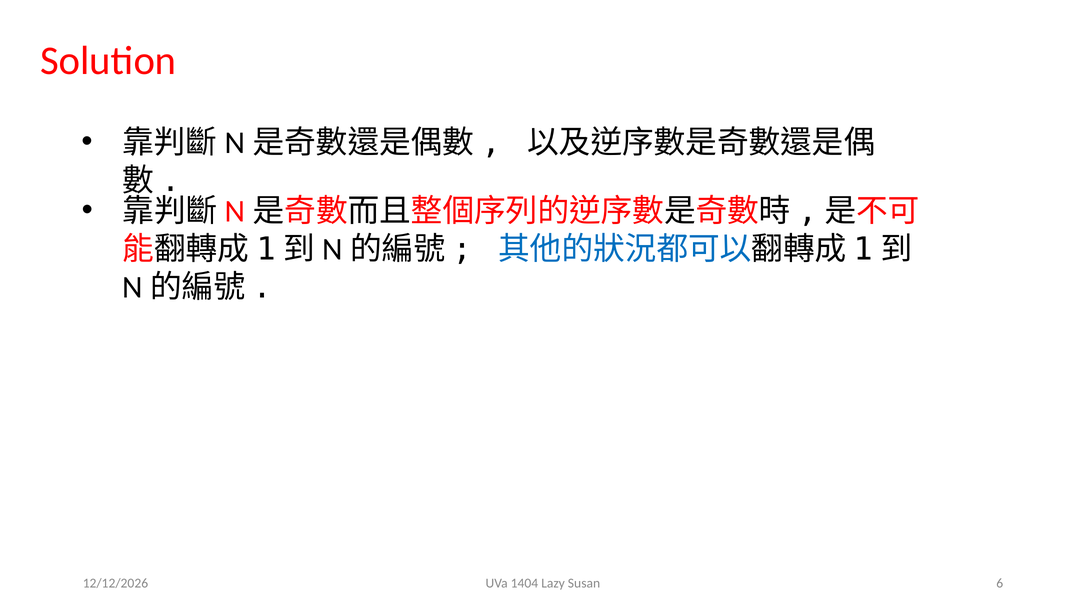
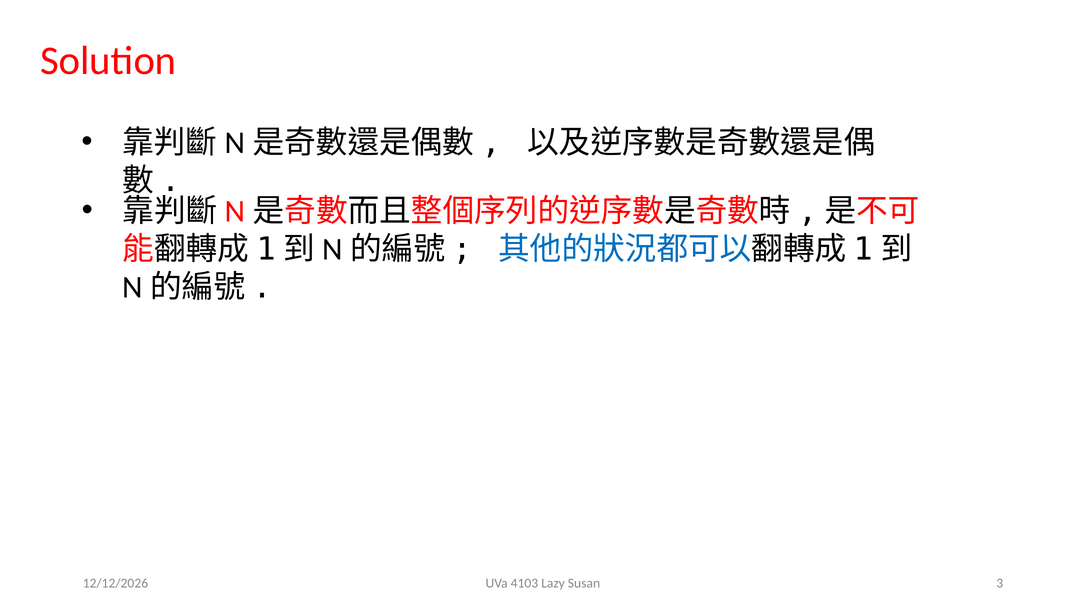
1404: 1404 -> 4103
6: 6 -> 3
